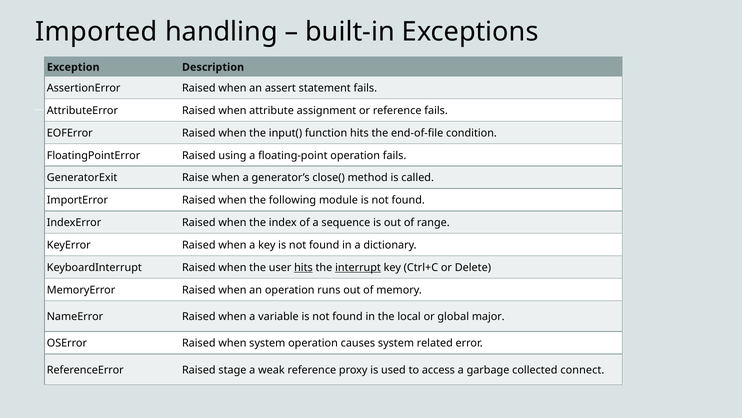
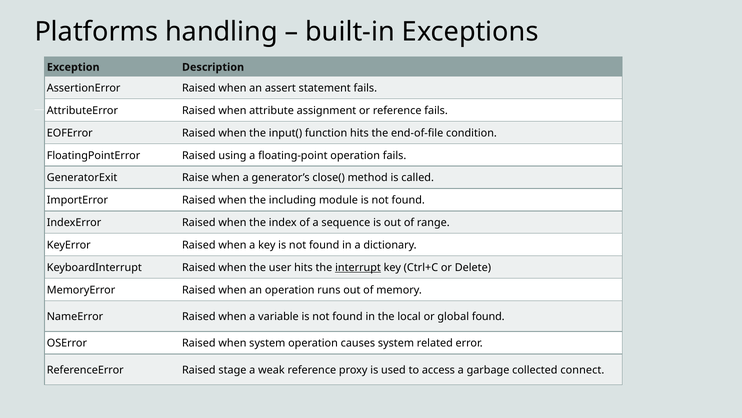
Imported: Imported -> Platforms
following: following -> including
hits at (303, 267) underline: present -> none
global major: major -> found
